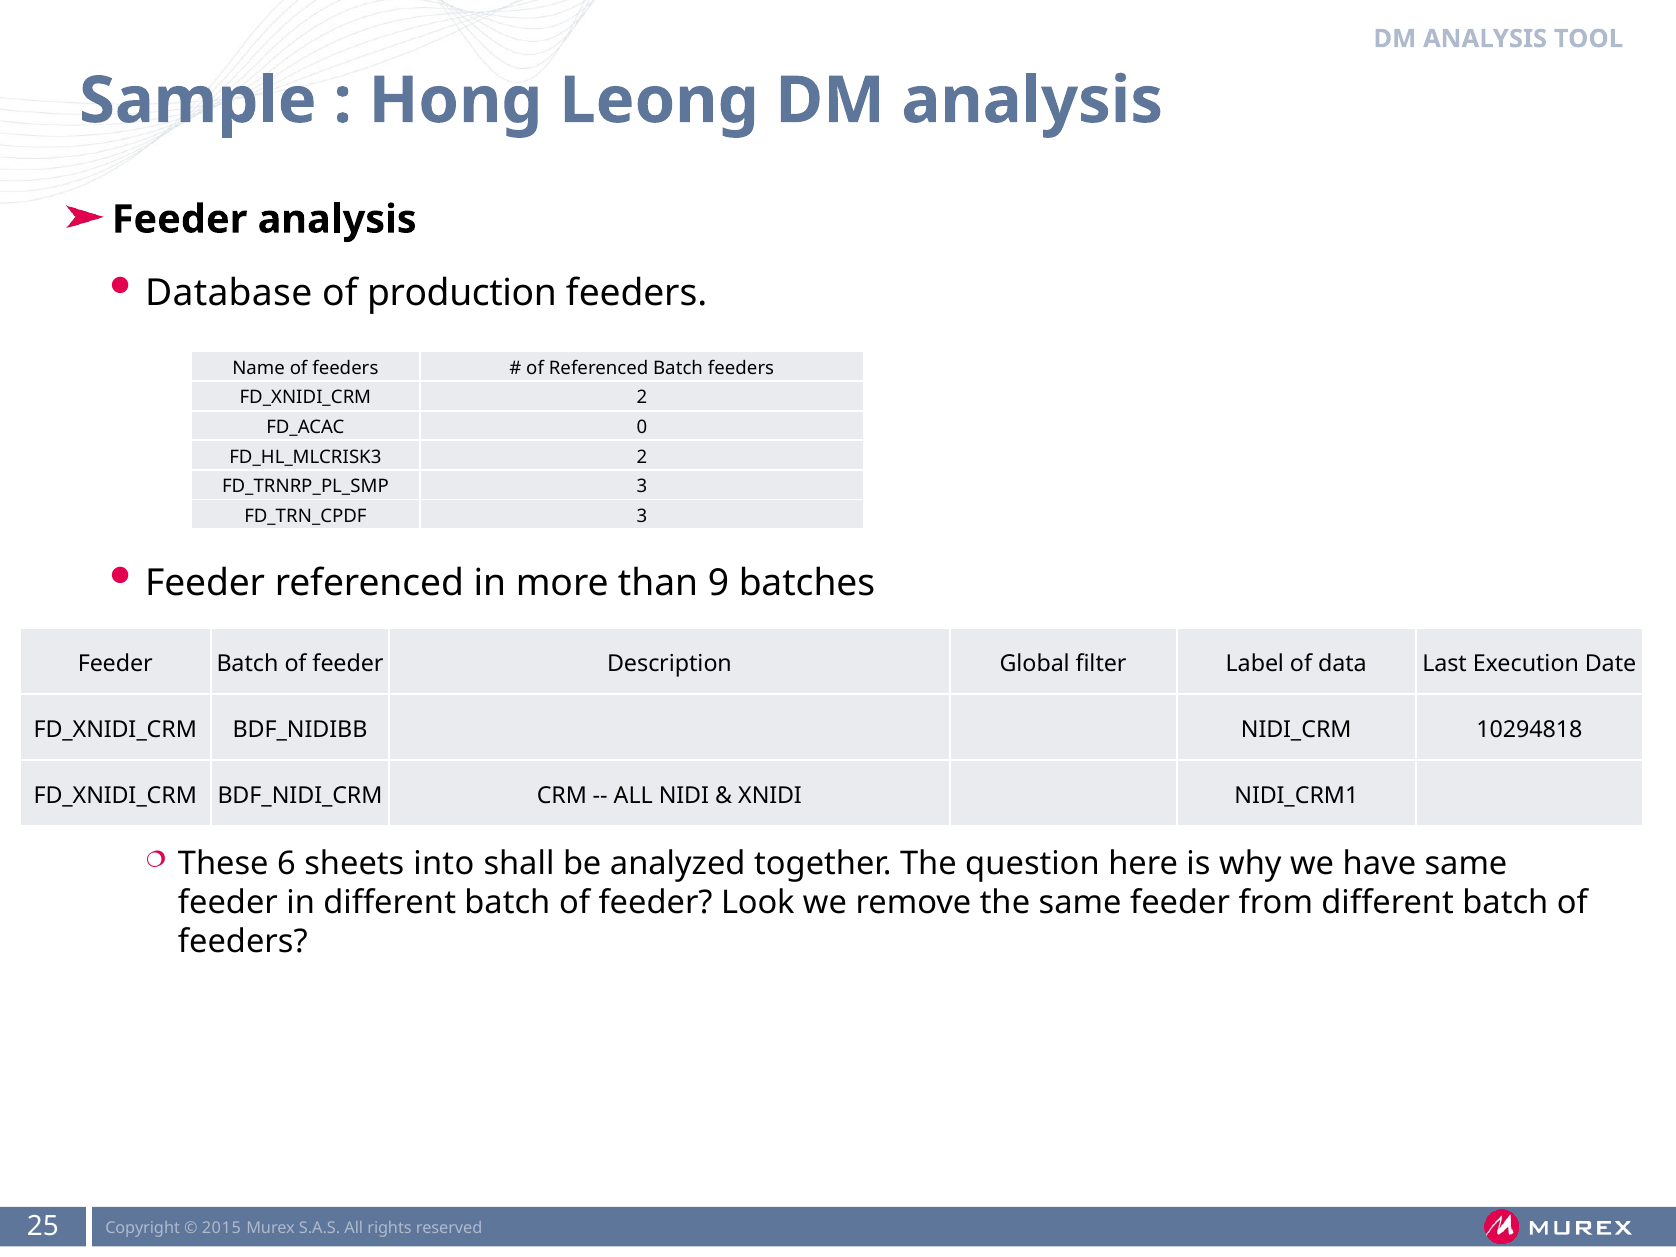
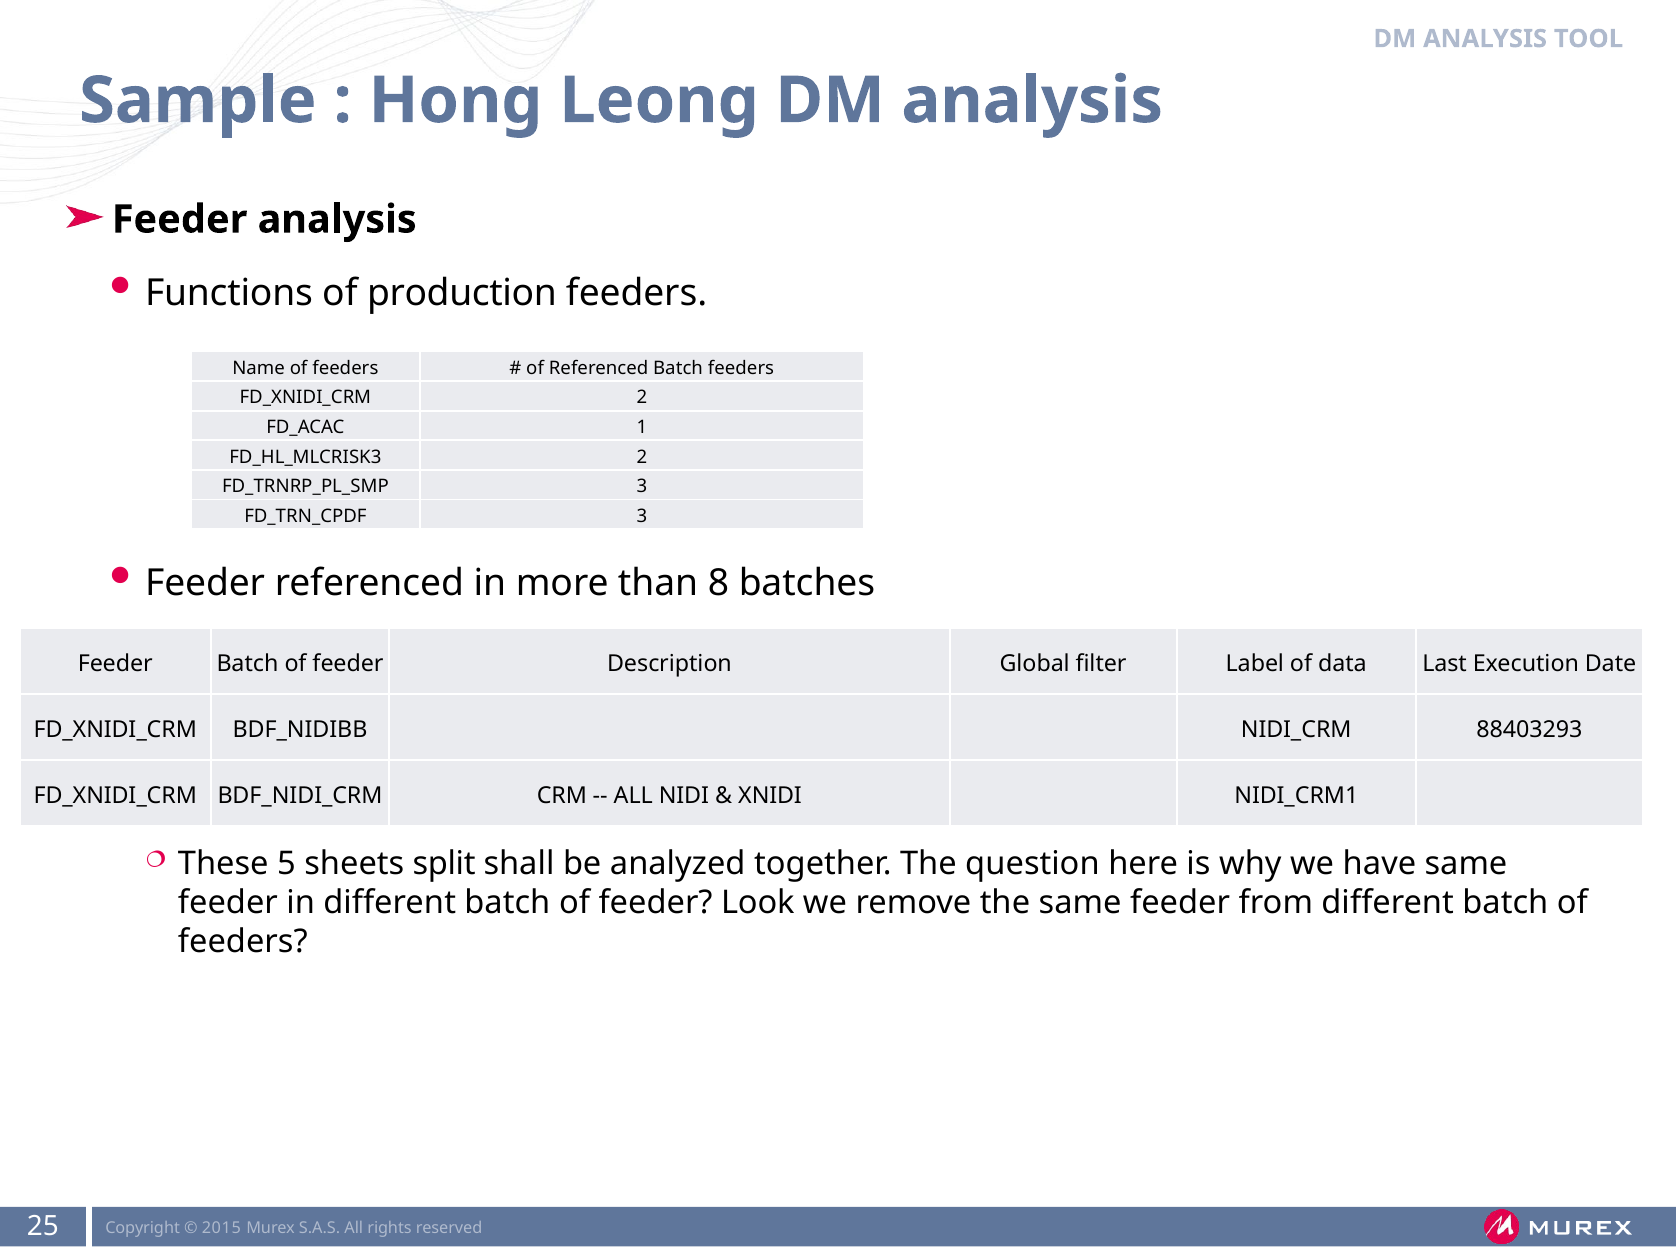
Database: Database -> Functions
0: 0 -> 1
9: 9 -> 8
10294818: 10294818 -> 88403293
6: 6 -> 5
into: into -> split
